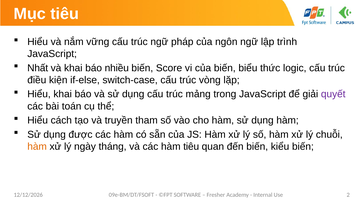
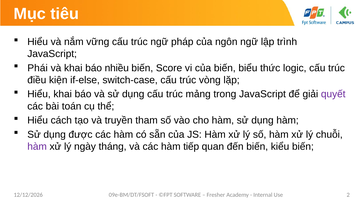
Nhất: Nhất -> Phái
hàm at (37, 146) colour: orange -> purple
hàm tiêu: tiêu -> tiếp
